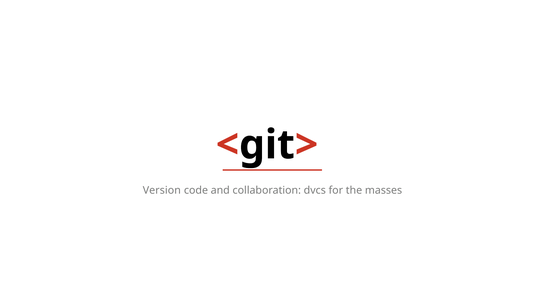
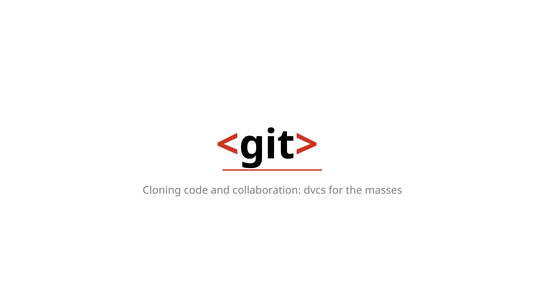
Version: Version -> Cloning
